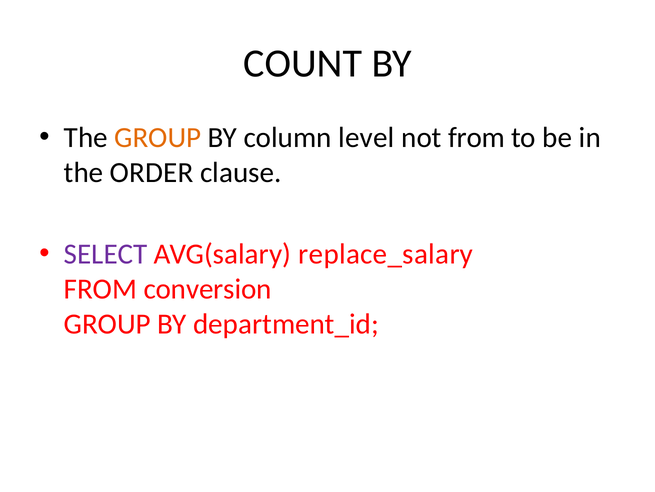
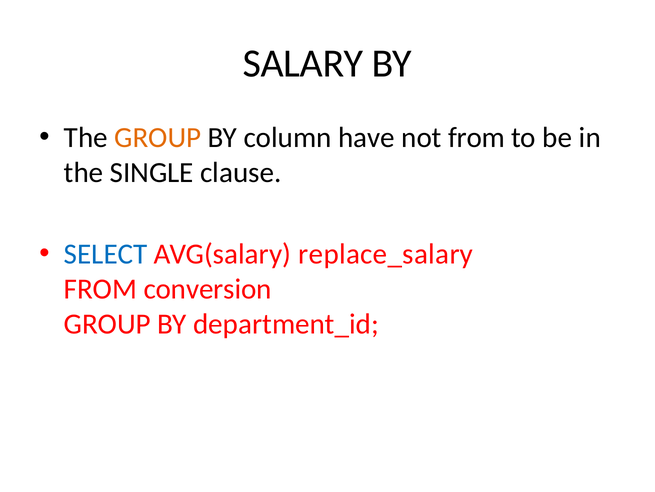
COUNT: COUNT -> SALARY
level: level -> have
ORDER: ORDER -> SINGLE
SELECT colour: purple -> blue
